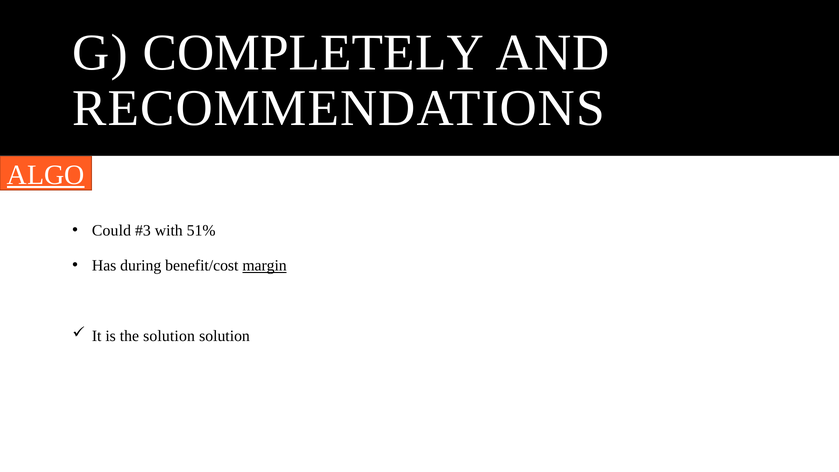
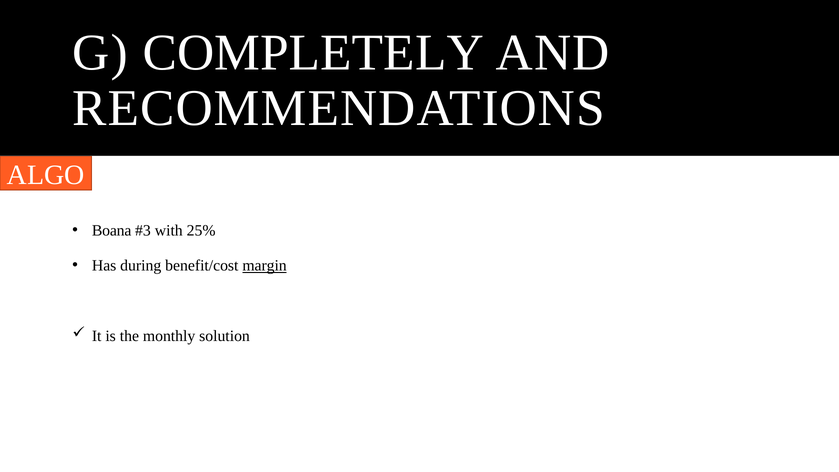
ALGO underline: present -> none
Could: Could -> Boana
51%: 51% -> 25%
the solution: solution -> monthly
